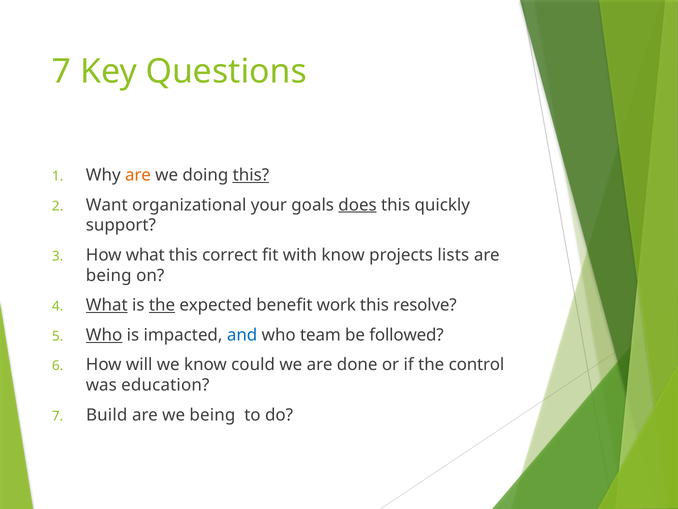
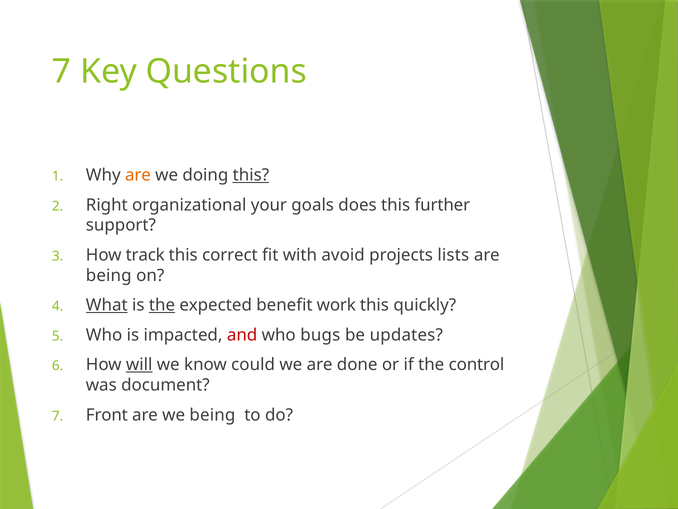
Want: Want -> Right
does underline: present -> none
quickly: quickly -> further
How what: what -> track
with know: know -> avoid
resolve: resolve -> quickly
Who at (104, 335) underline: present -> none
and colour: blue -> red
team: team -> bugs
followed: followed -> updates
will underline: none -> present
education: education -> document
Build: Build -> Front
